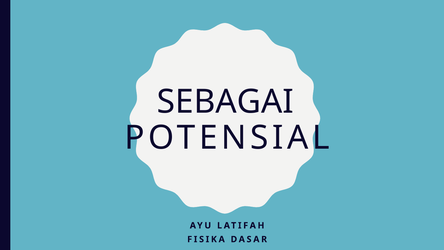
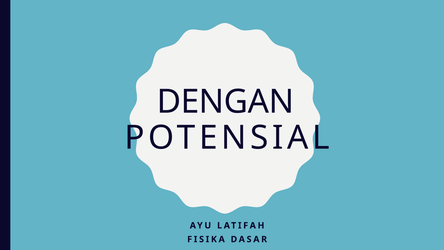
SEBAGAI: SEBAGAI -> DENGAN
